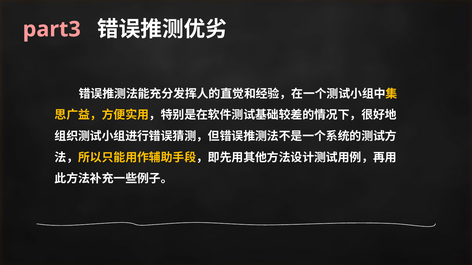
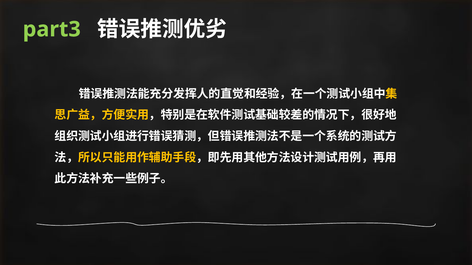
part3 colour: pink -> light green
